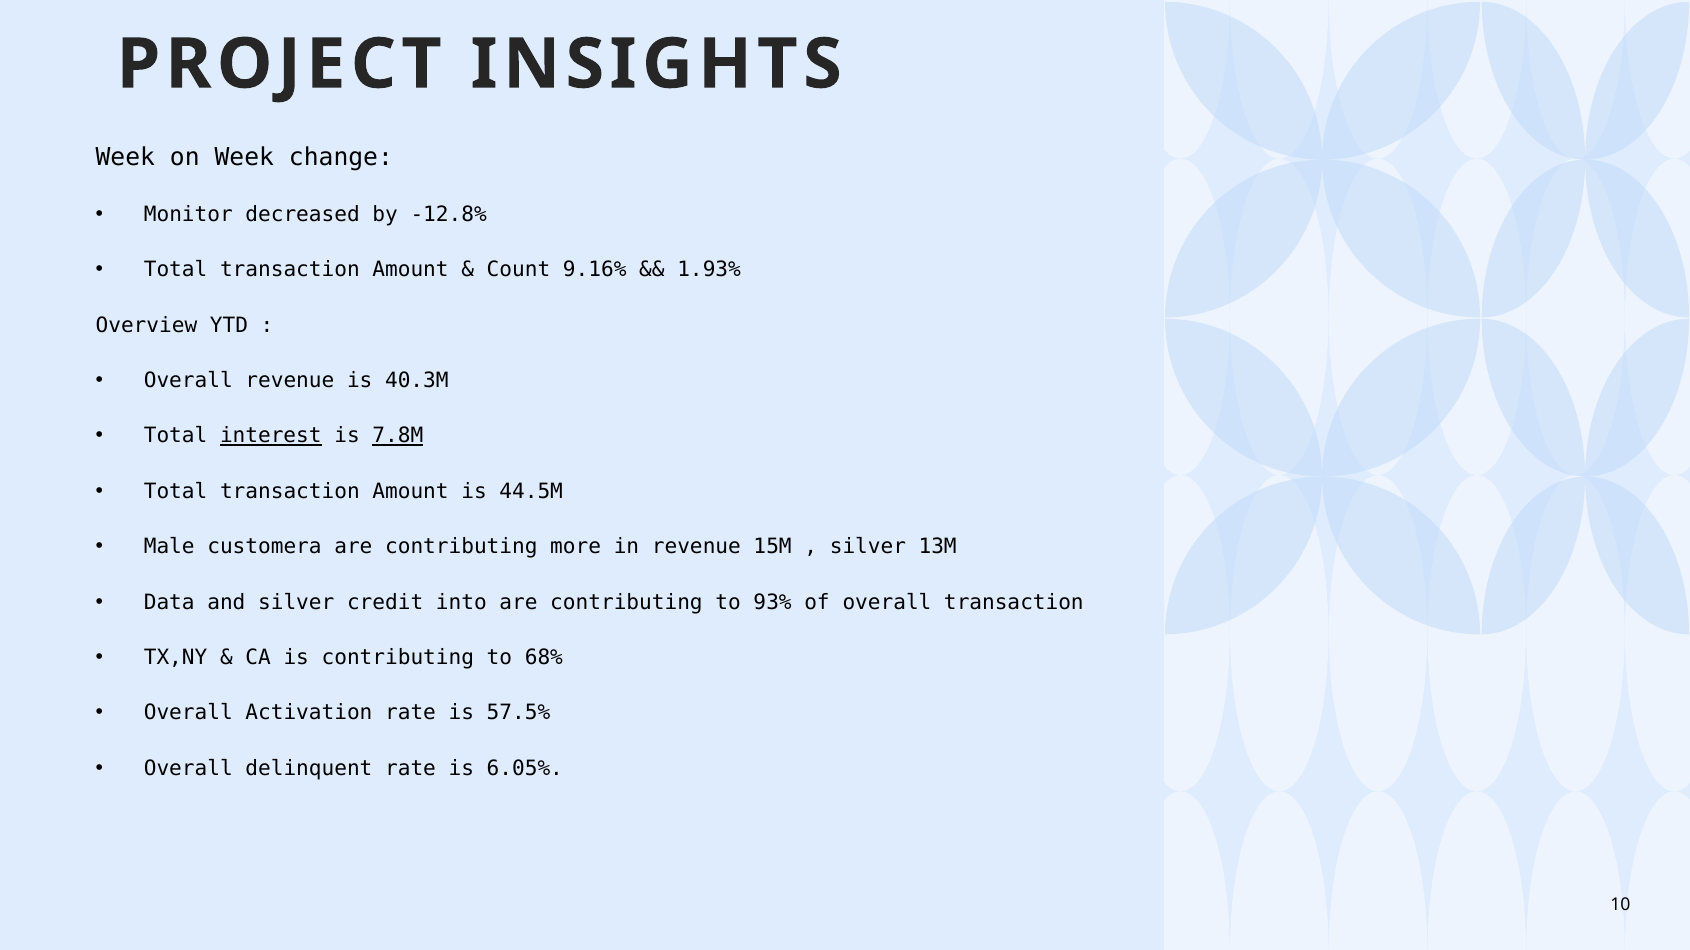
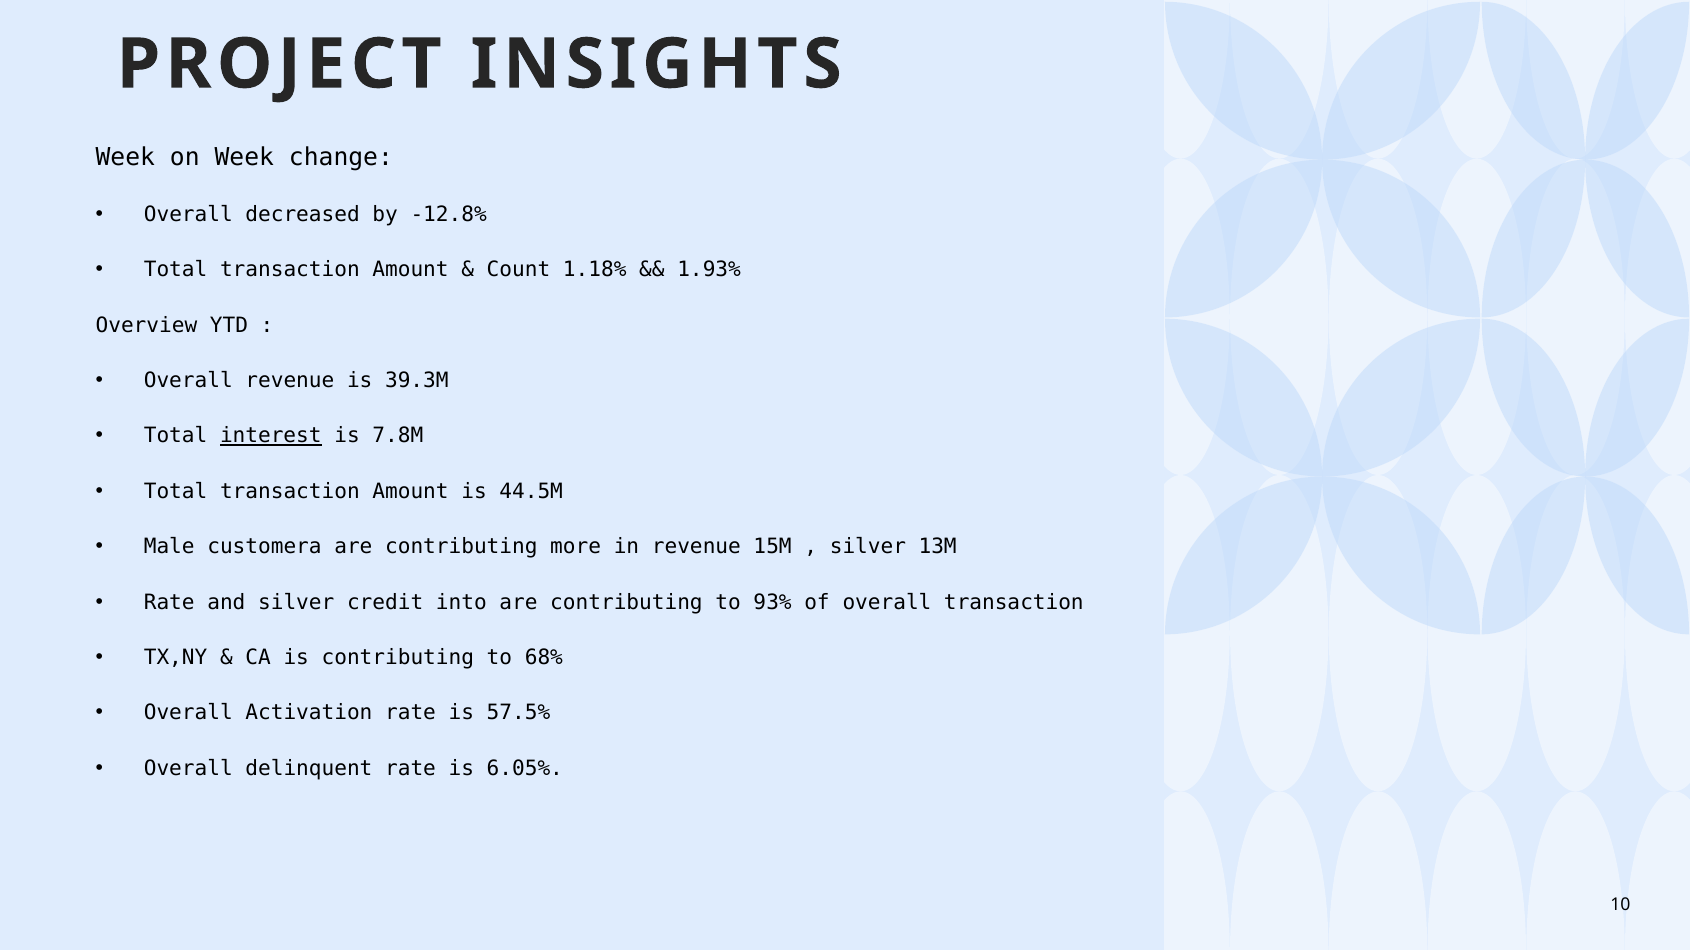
Monitor at (188, 214): Monitor -> Overall
9.16%: 9.16% -> 1.18%
40.3M: 40.3M -> 39.3M
7.8M underline: present -> none
Data at (169, 603): Data -> Rate
